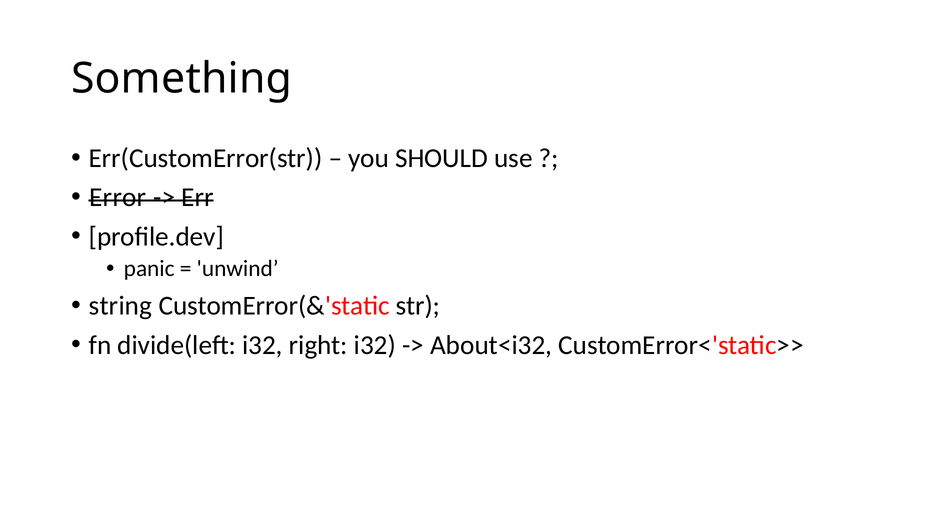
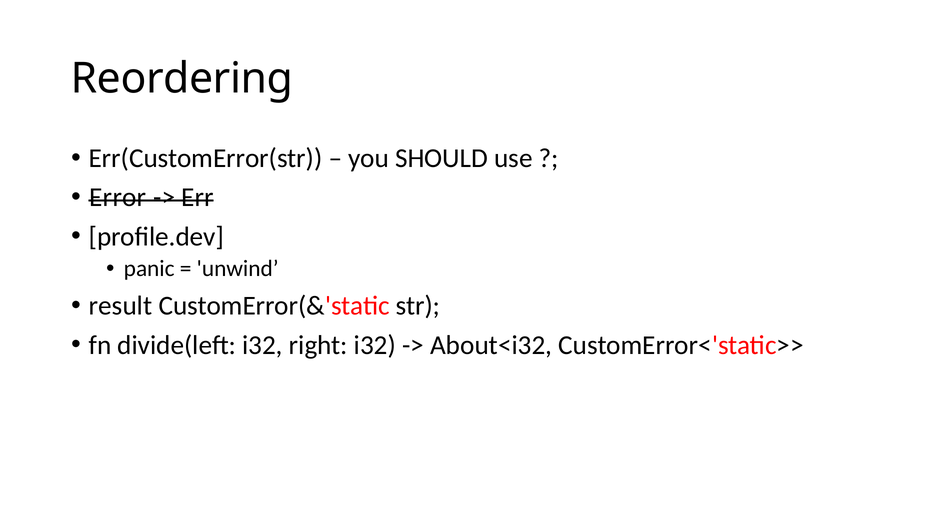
Something: Something -> Reordering
string: string -> result
